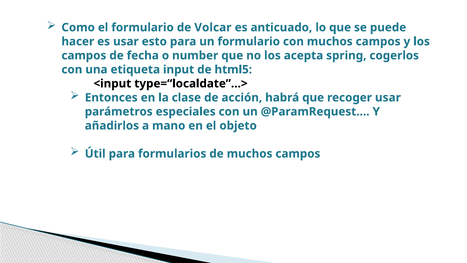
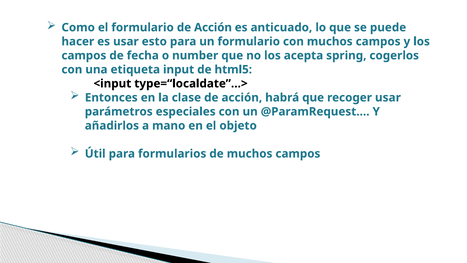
formulario de Volcar: Volcar -> Acción
